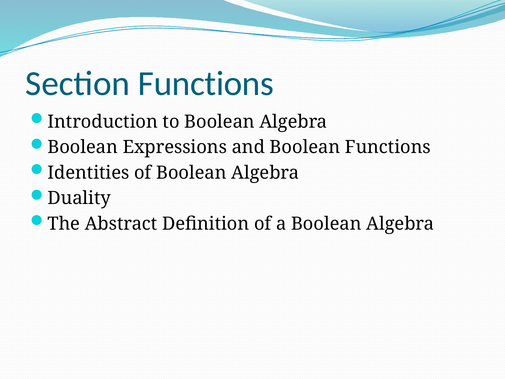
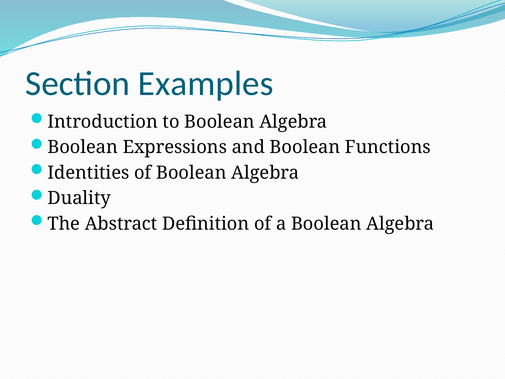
Section Functions: Functions -> Examples
